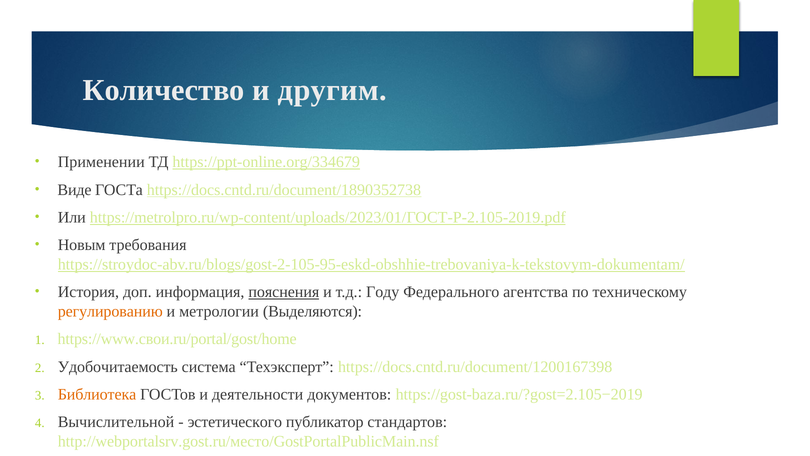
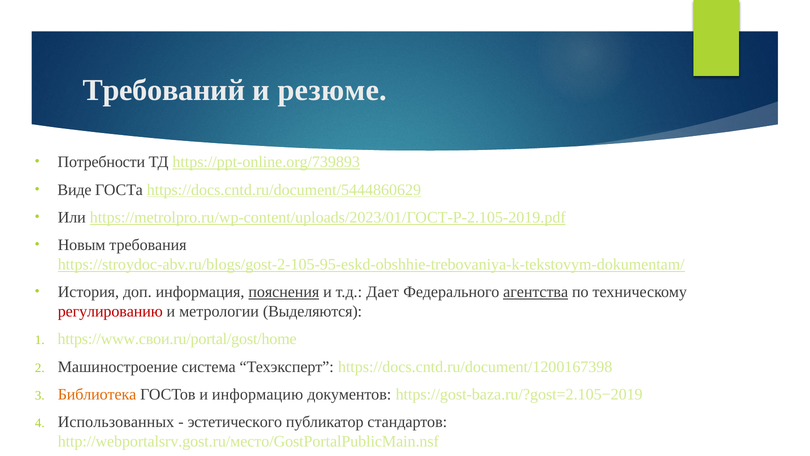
Количество: Количество -> Требований
другим: другим -> резюме
Применении: Применении -> Потребности
https://ppt-online.org/334679: https://ppt-online.org/334679 -> https://ppt-online.org/739893
https://docs.cntd.ru/document/1890352738: https://docs.cntd.ru/document/1890352738 -> https://docs.cntd.ru/document/5444860629
Году: Году -> Дает
агентства underline: none -> present
регулированию colour: orange -> red
Удобочитаемость: Удобочитаемость -> Машиностроение
деятельности: деятельности -> информацию
Вычислительной: Вычислительной -> Использованных
